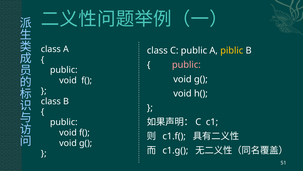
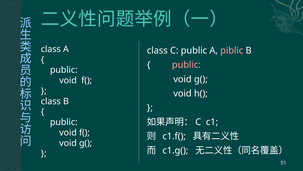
piblic colour: yellow -> pink
